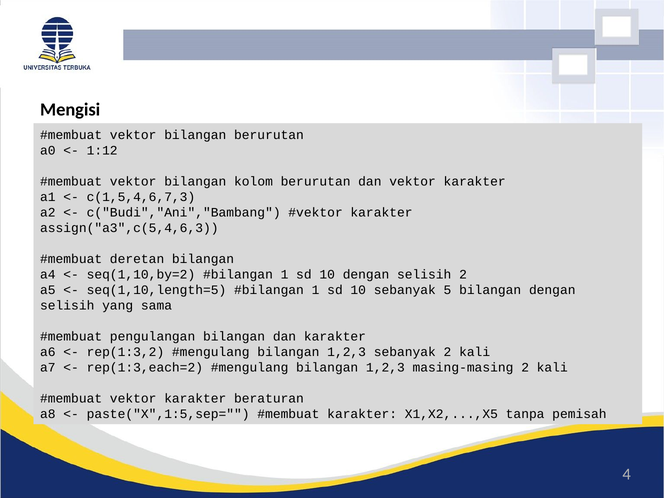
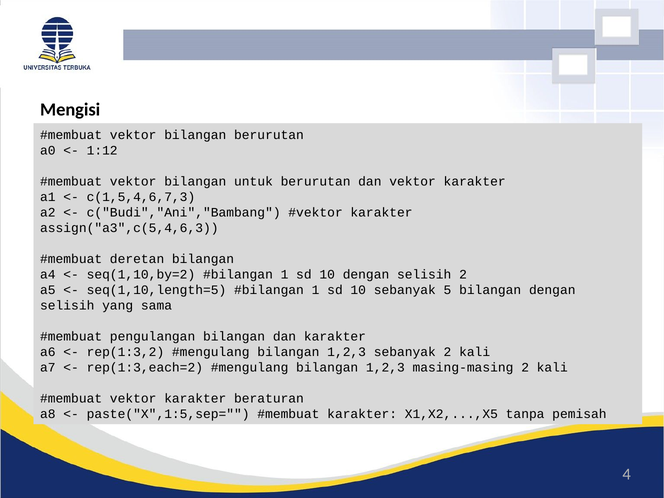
kolom: kolom -> untuk
